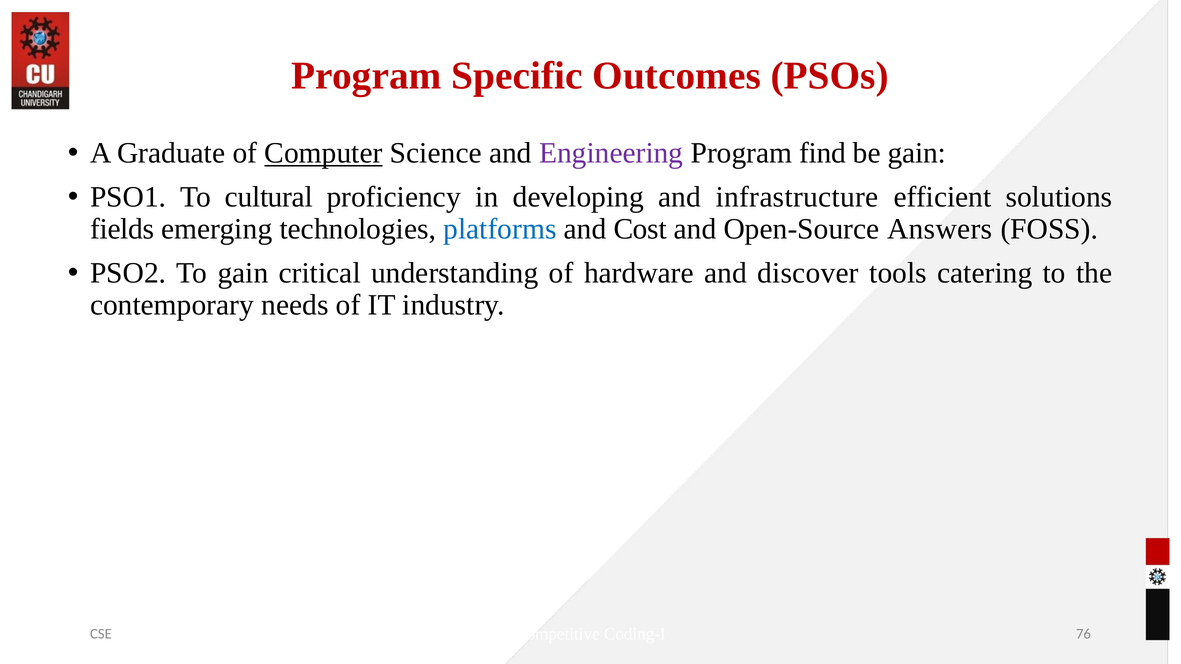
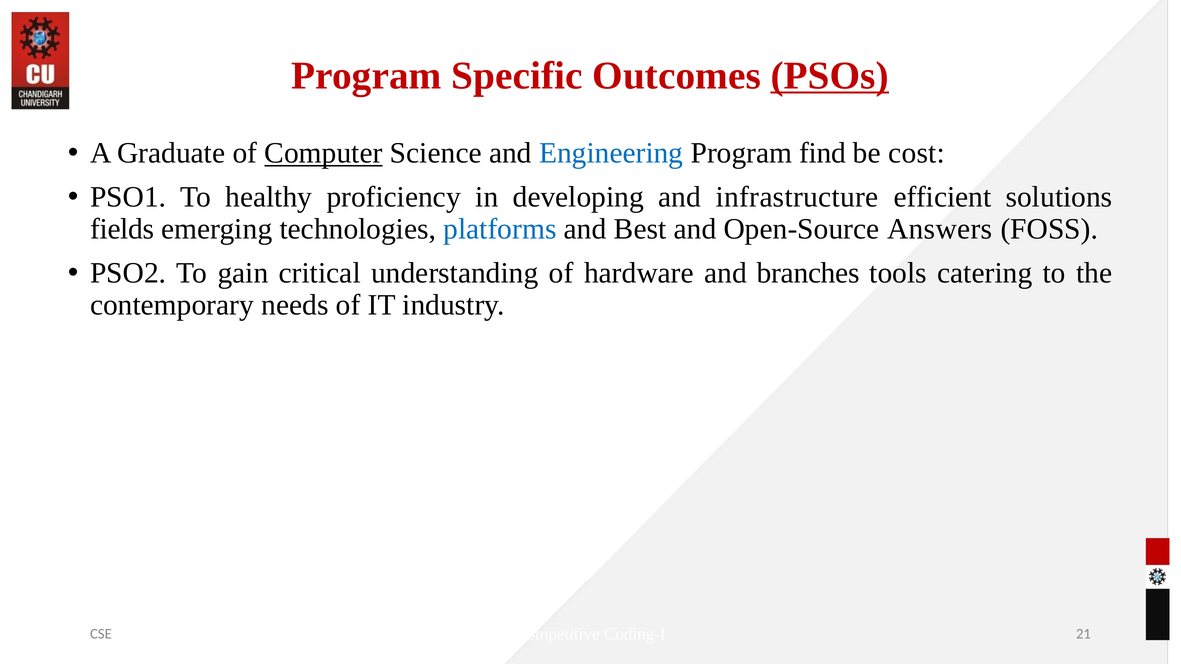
PSOs underline: none -> present
Engineering colour: purple -> blue
be gain: gain -> cost
cultural: cultural -> healthy
Cost: Cost -> Best
discover: discover -> branches
76: 76 -> 21
